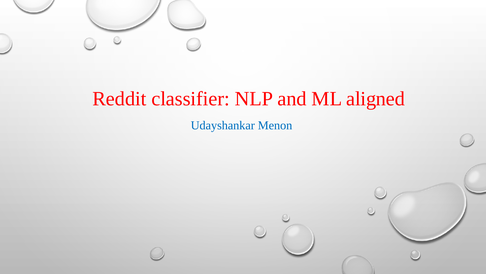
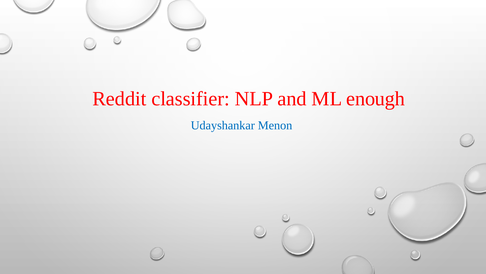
aligned: aligned -> enough
